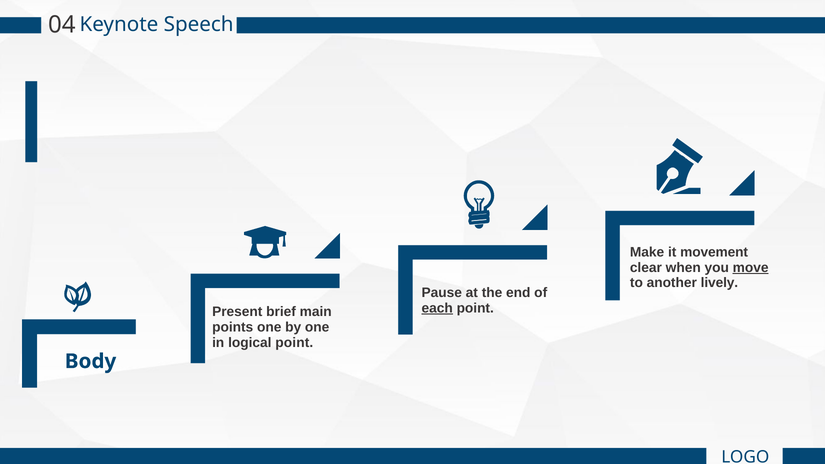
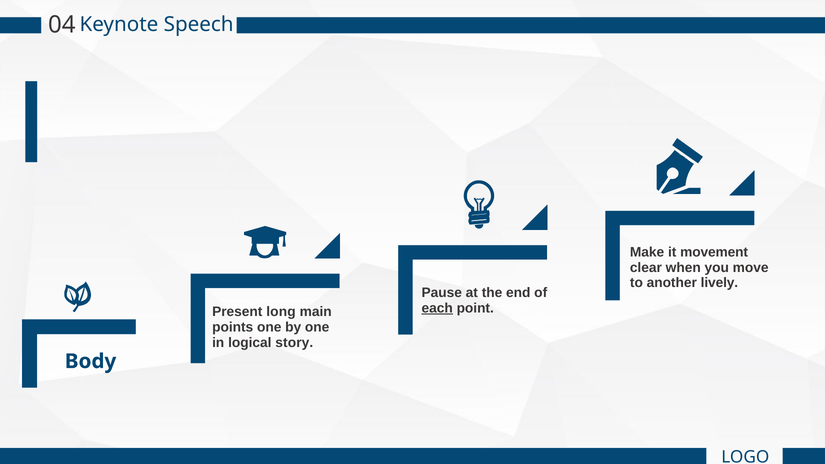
move underline: present -> none
brief: brief -> long
logical point: point -> story
